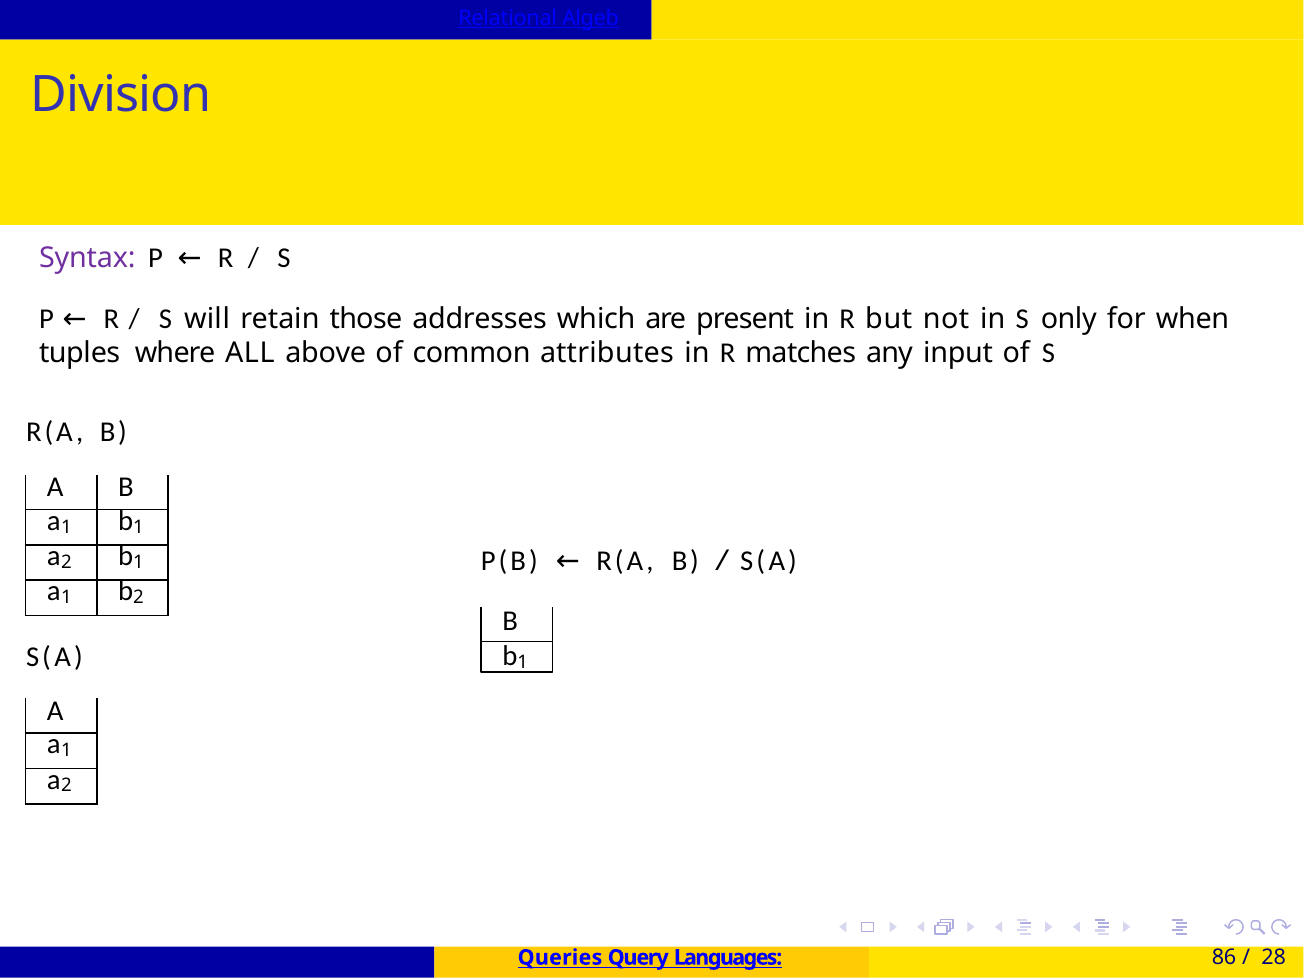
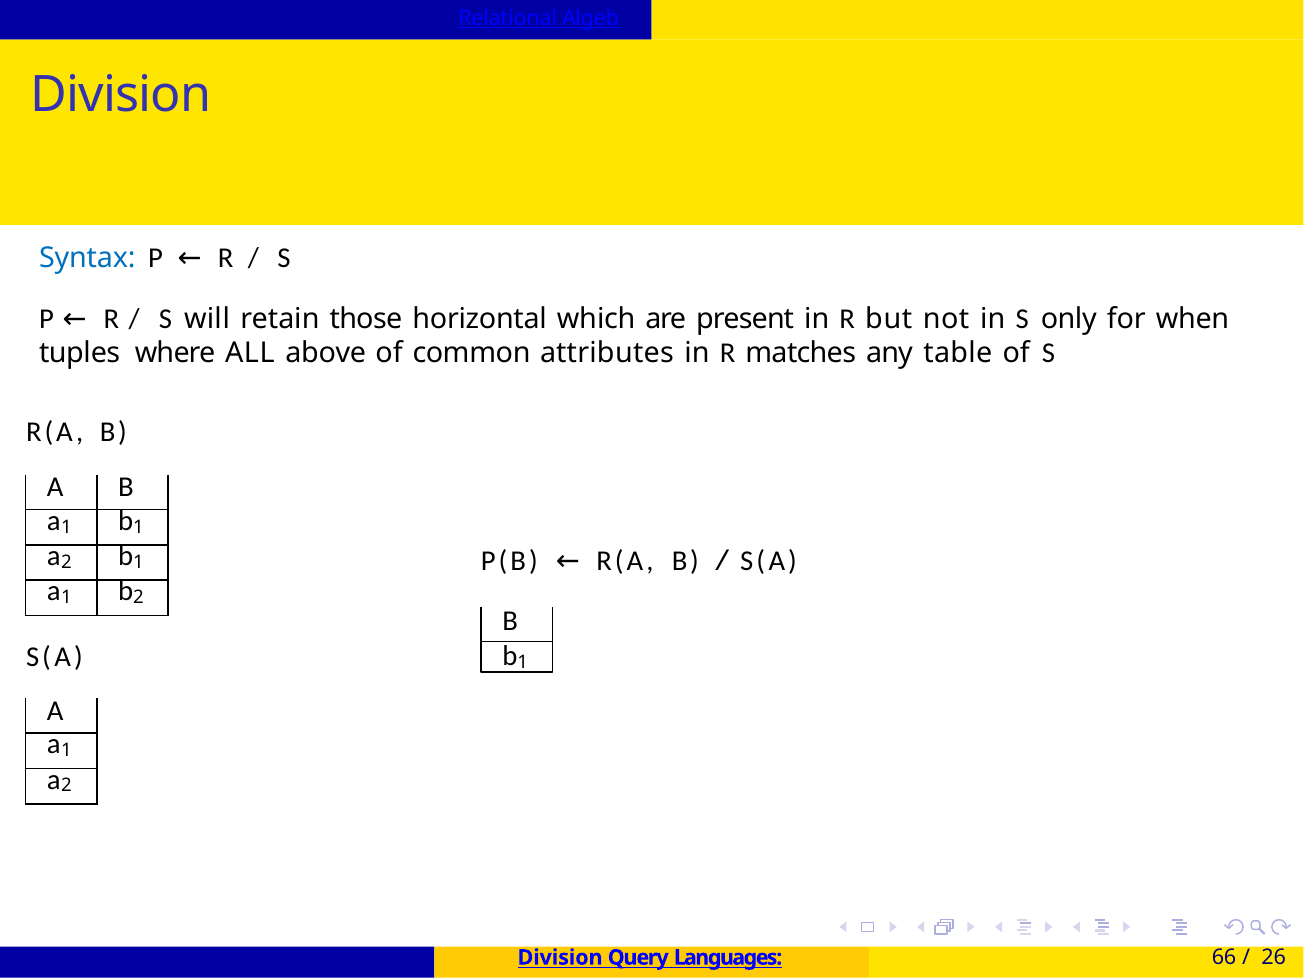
Syntax colour: purple -> blue
addresses: addresses -> horizontal
input: input -> table
Queries at (560, 957): Queries -> Division
86: 86 -> 66
28: 28 -> 26
